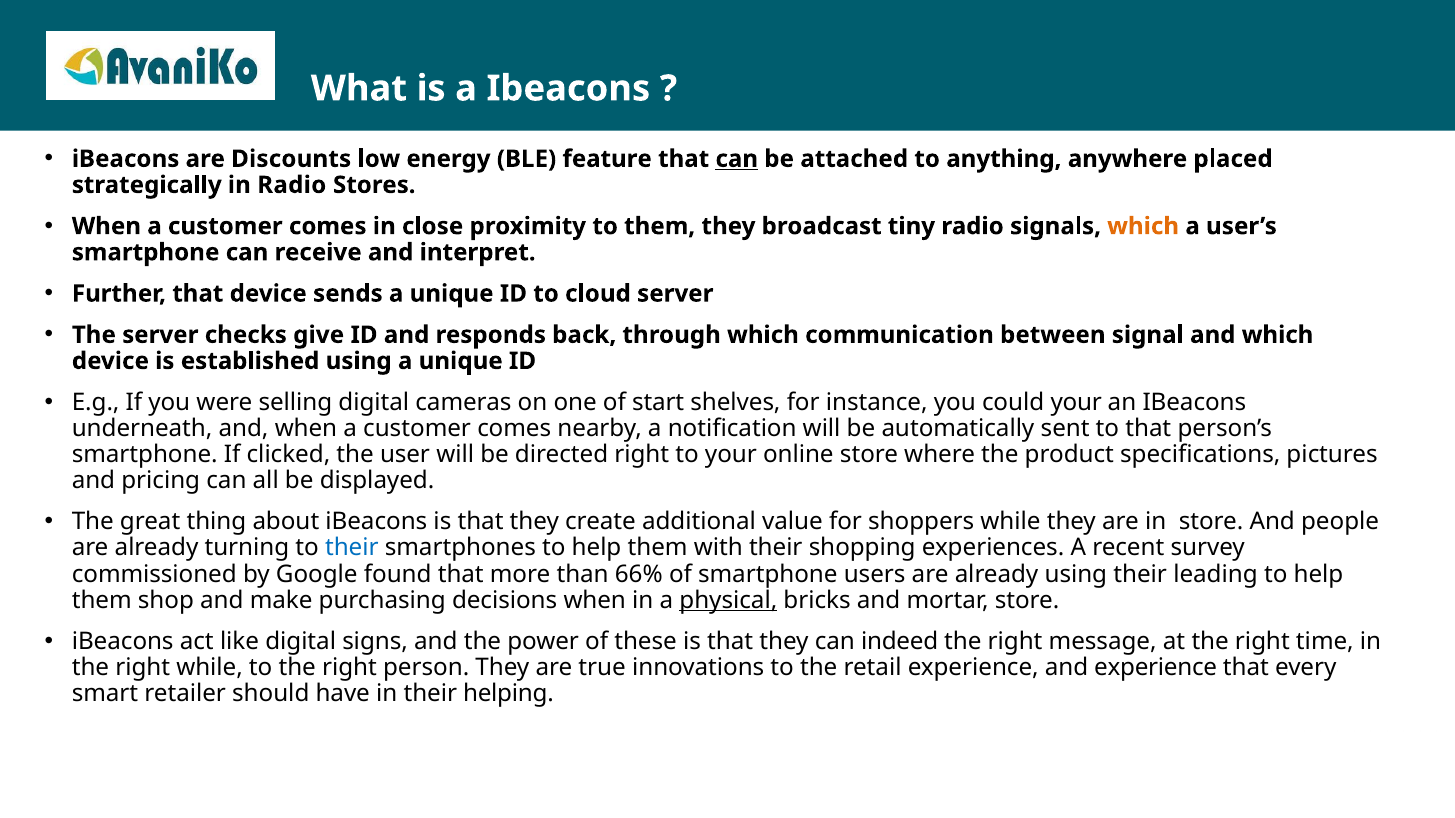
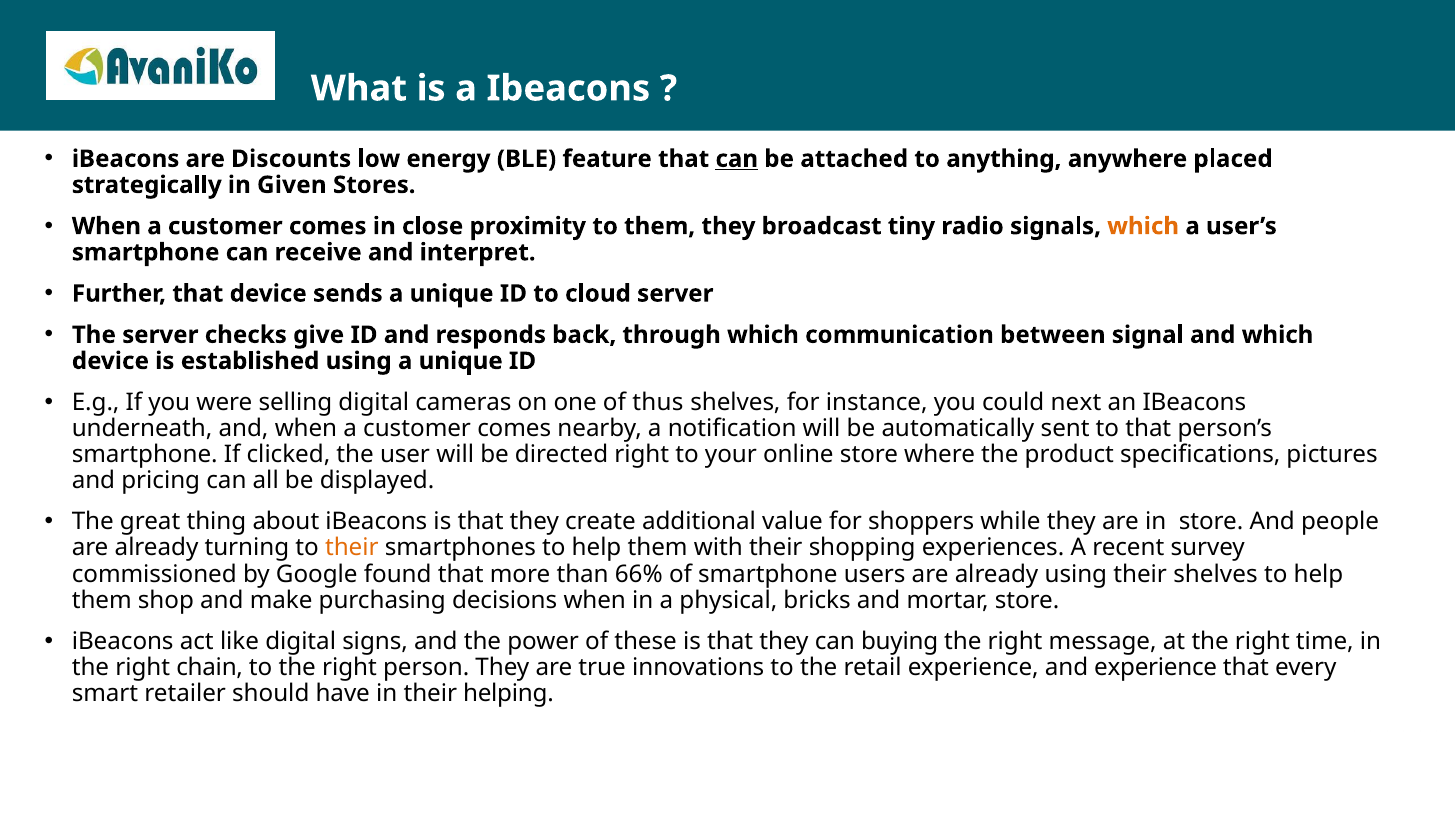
in Radio: Radio -> Given
start: start -> thus
could your: your -> next
their at (352, 548) colour: blue -> orange
their leading: leading -> shelves
physical underline: present -> none
indeed: indeed -> buying
right while: while -> chain
